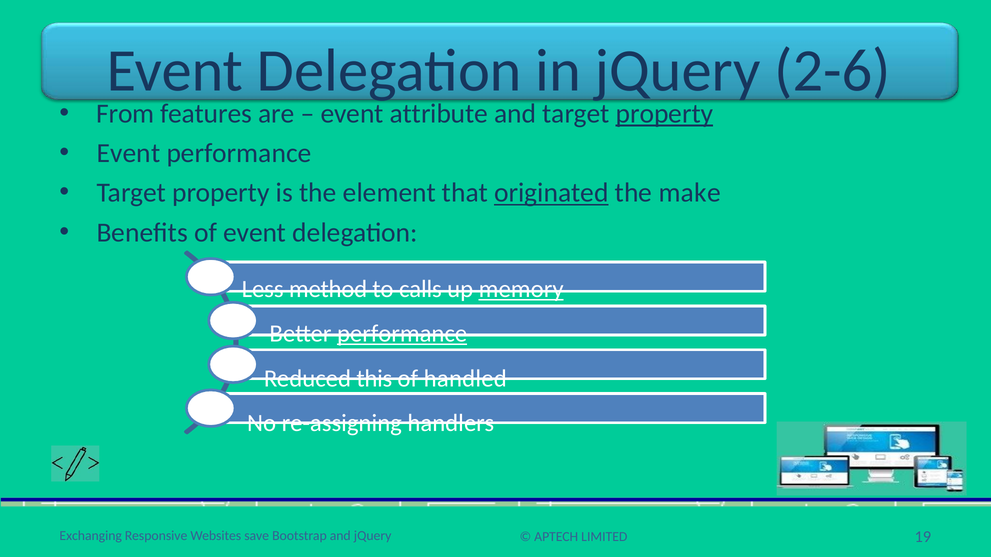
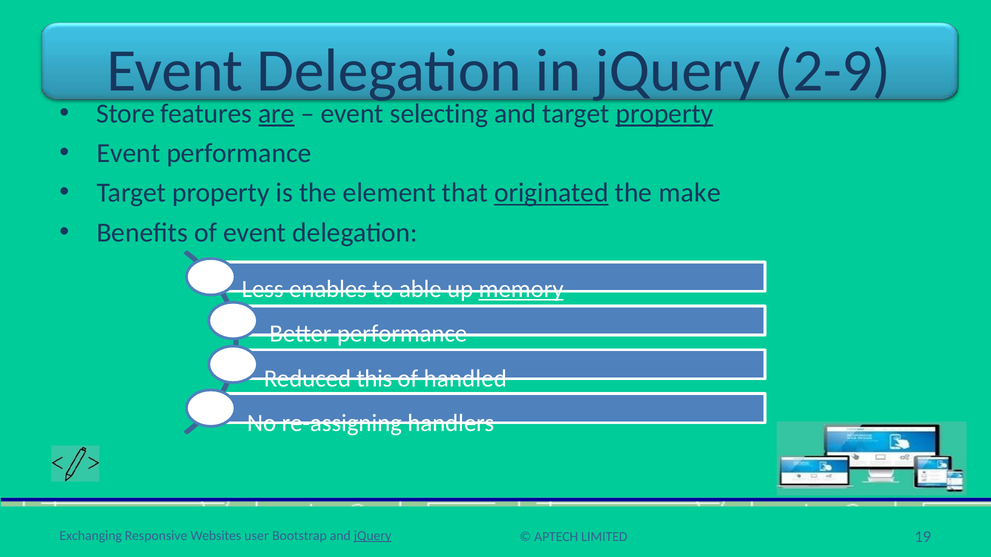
2-6: 2-6 -> 2-9
From: From -> Store
are underline: none -> present
attribute: attribute -> selecting
method: method -> enables
calls: calls -> able
performance at (402, 334) underline: present -> none
save: save -> user
jQuery at (373, 536) underline: none -> present
